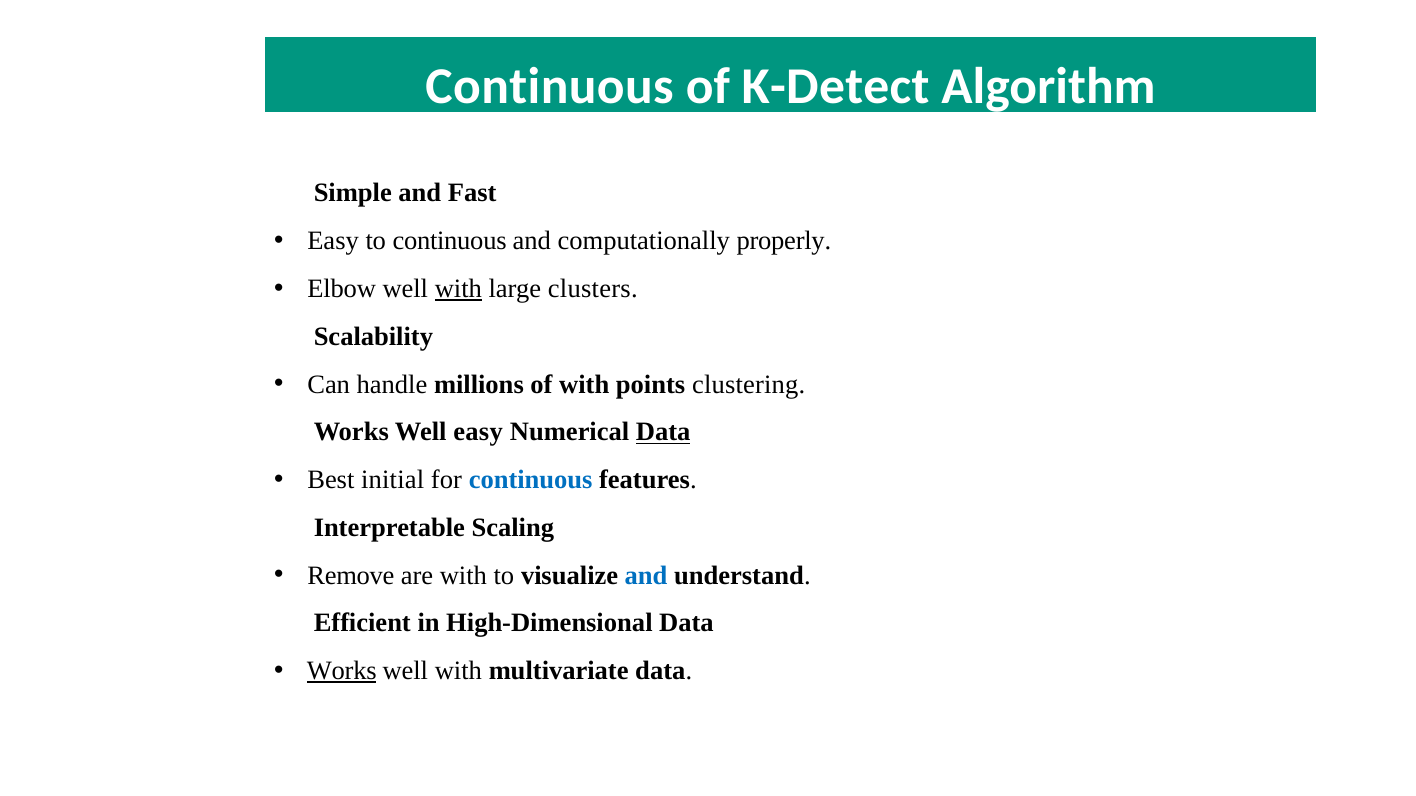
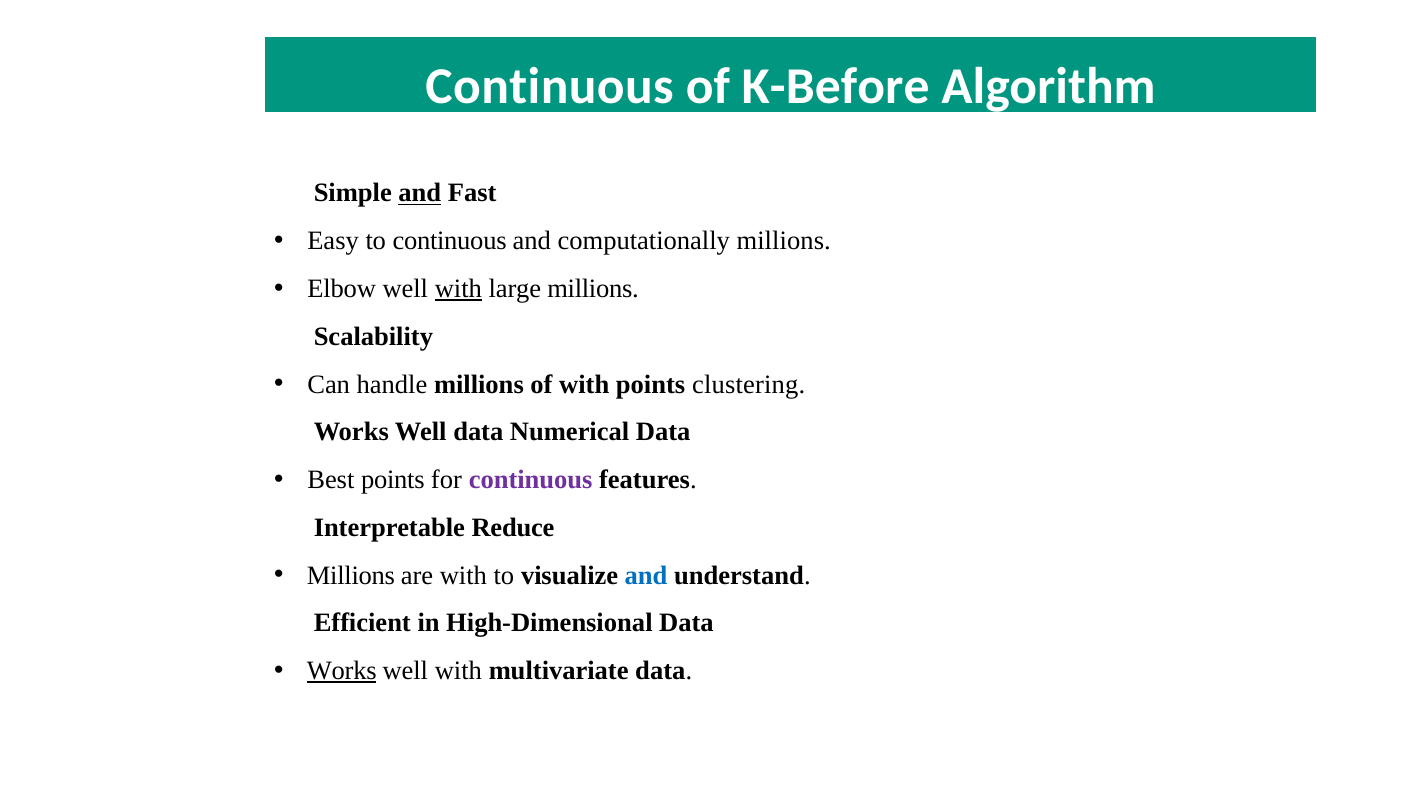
K-Detect: K-Detect -> K-Before
and at (420, 193) underline: none -> present
computationally properly: properly -> millions
large clusters: clusters -> millions
Well easy: easy -> data
Data at (663, 432) underline: present -> none
Best initial: initial -> points
continuous at (531, 480) colour: blue -> purple
Scaling: Scaling -> Reduce
Remove at (351, 576): Remove -> Millions
